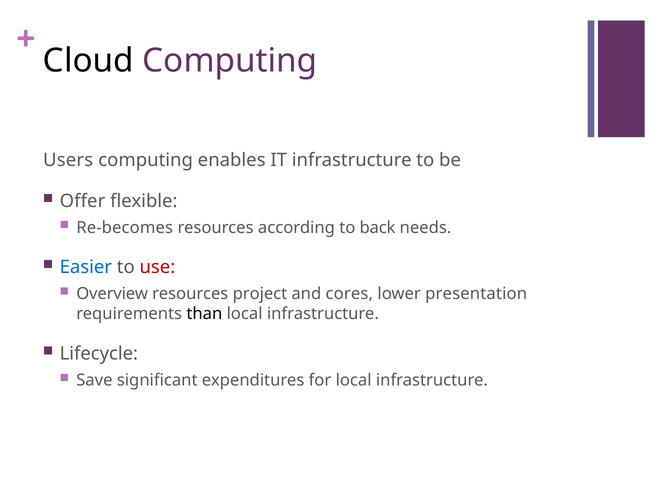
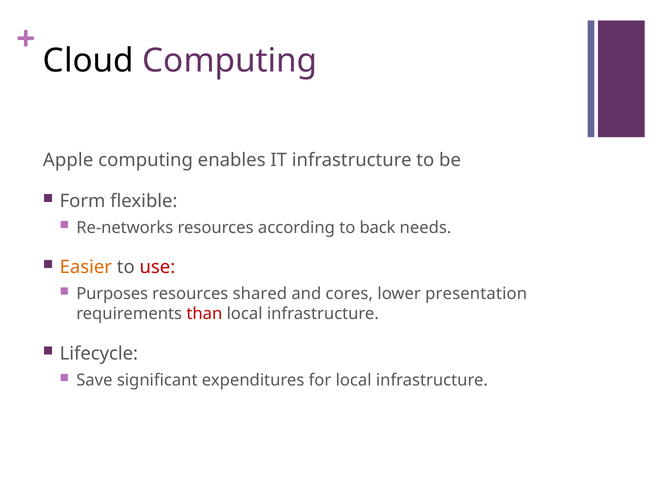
Users: Users -> Apple
Offer: Offer -> Form
Re-becomes: Re-becomes -> Re-networks
Easier colour: blue -> orange
Overview: Overview -> Purposes
project: project -> shared
than colour: black -> red
